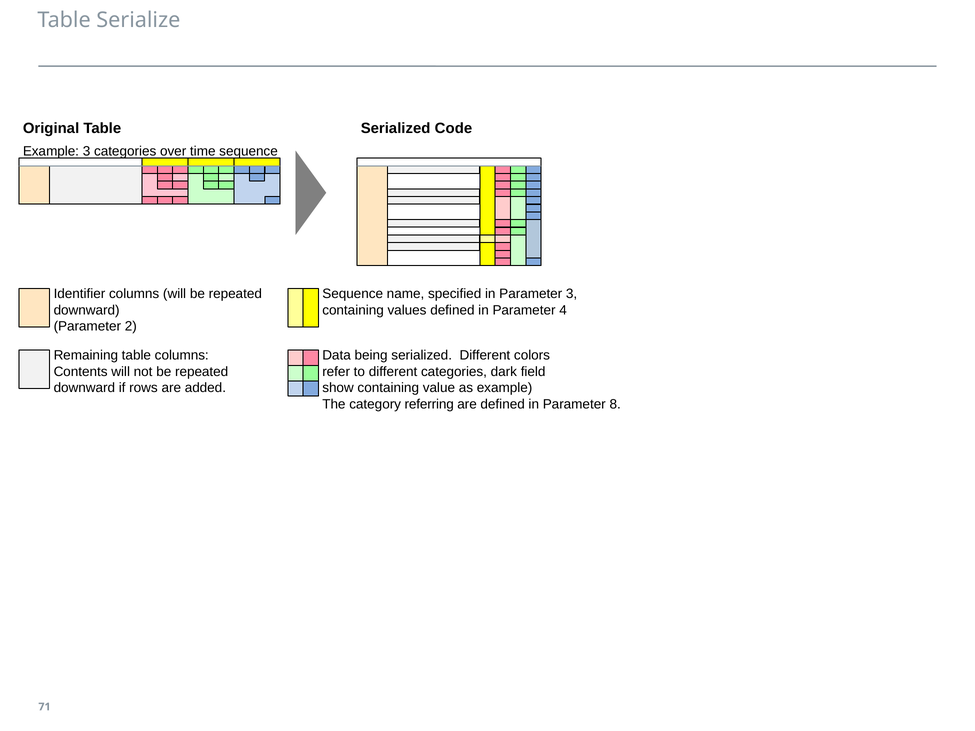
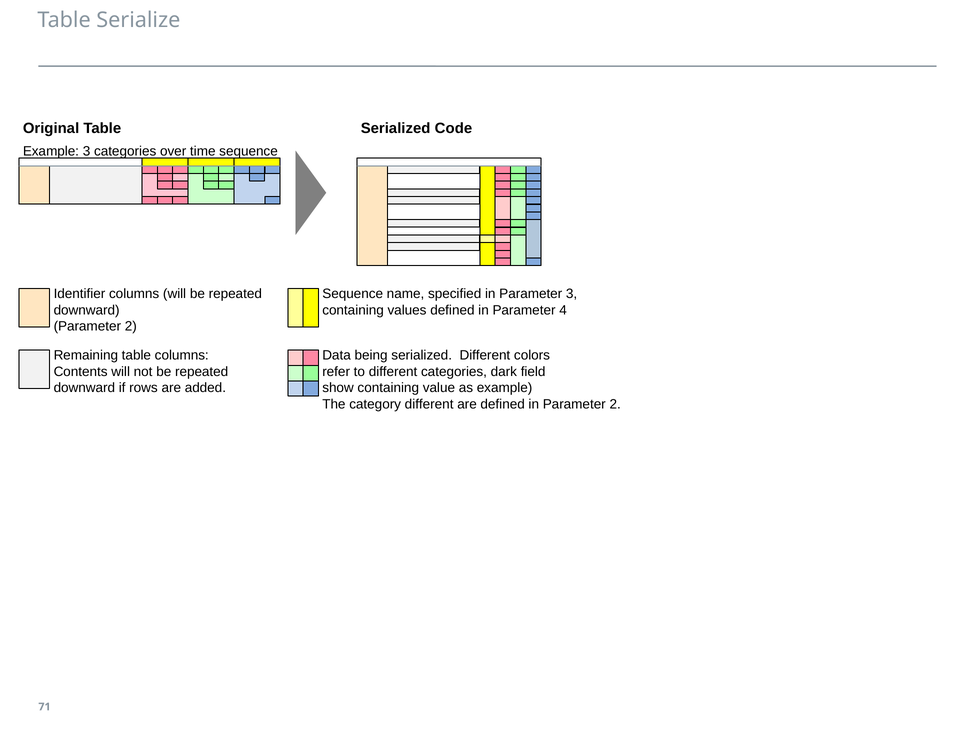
category referring: referring -> different
in Parameter 8: 8 -> 2
